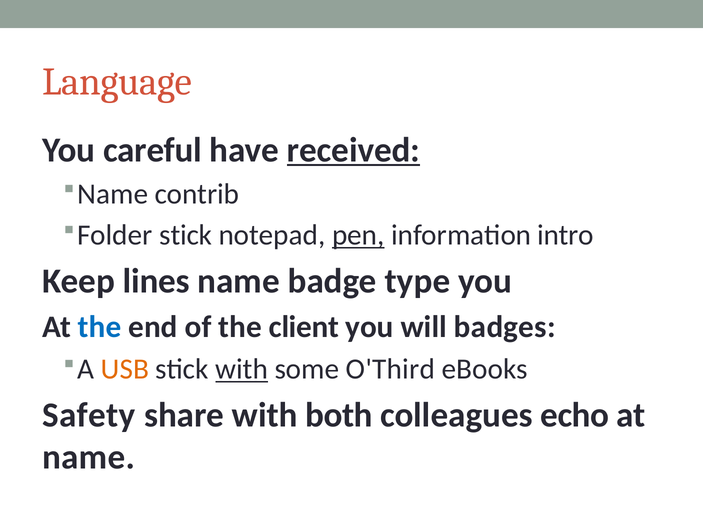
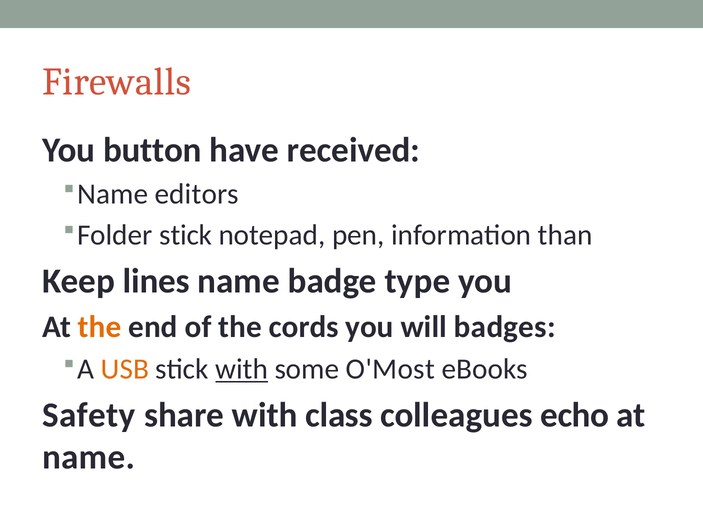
Language: Language -> Firewalls
careful: careful -> button
received underline: present -> none
contrib: contrib -> editors
pen underline: present -> none
intro: intro -> than
the at (100, 327) colour: blue -> orange
client: client -> cords
O'Third: O'Third -> O'Most
both: both -> class
